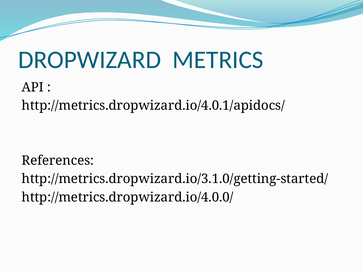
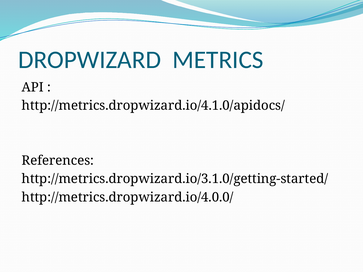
http://metrics.dropwizard.io/4.0.1/apidocs/: http://metrics.dropwizard.io/4.0.1/apidocs/ -> http://metrics.dropwizard.io/4.1.0/apidocs/
